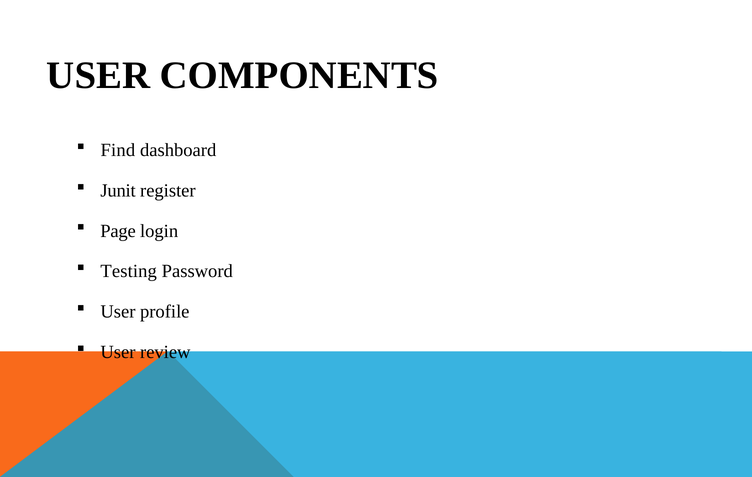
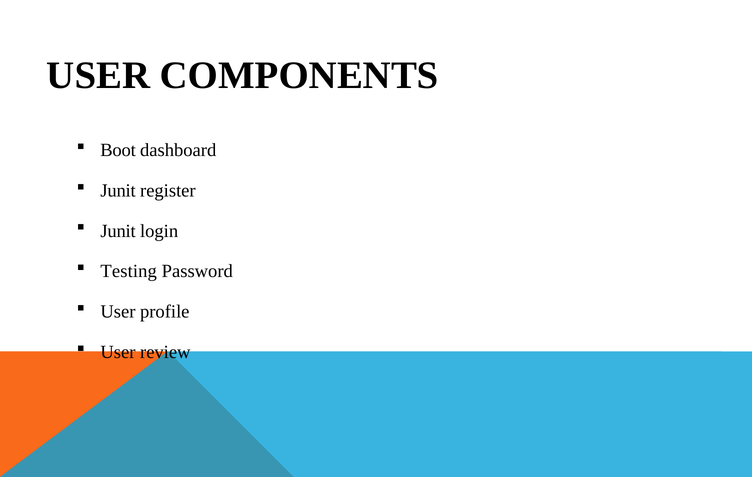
Find: Find -> Boot
Page at (118, 231): Page -> Junit
